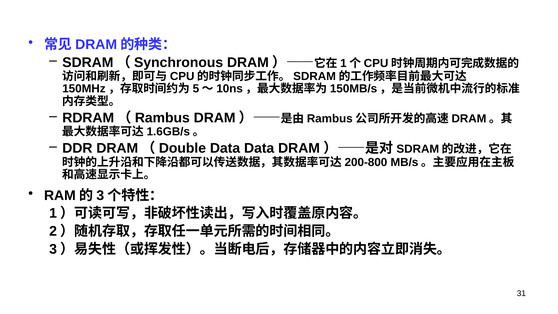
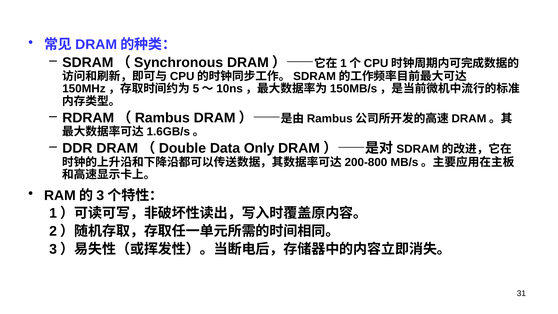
Data Data: Data -> Only
